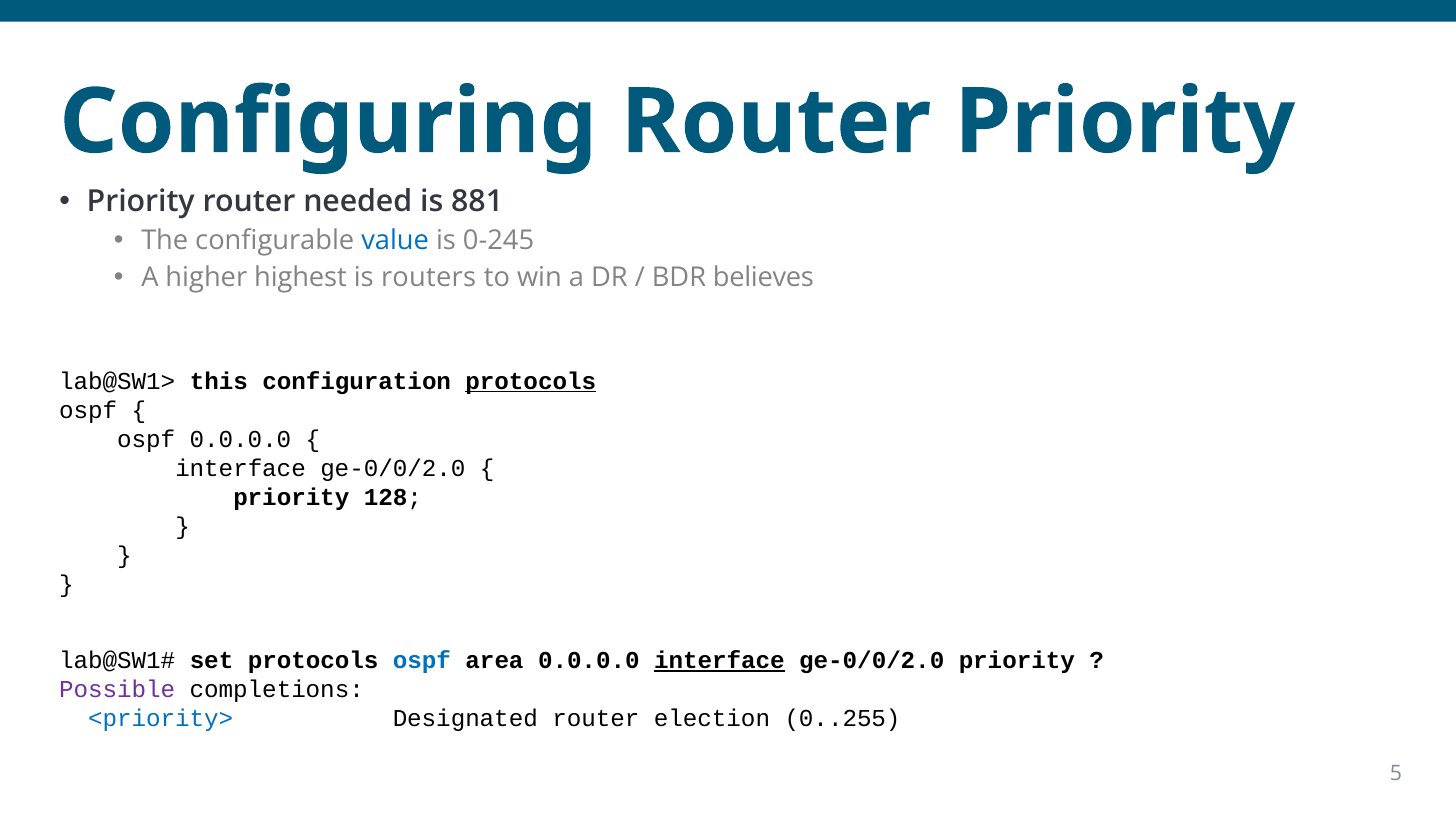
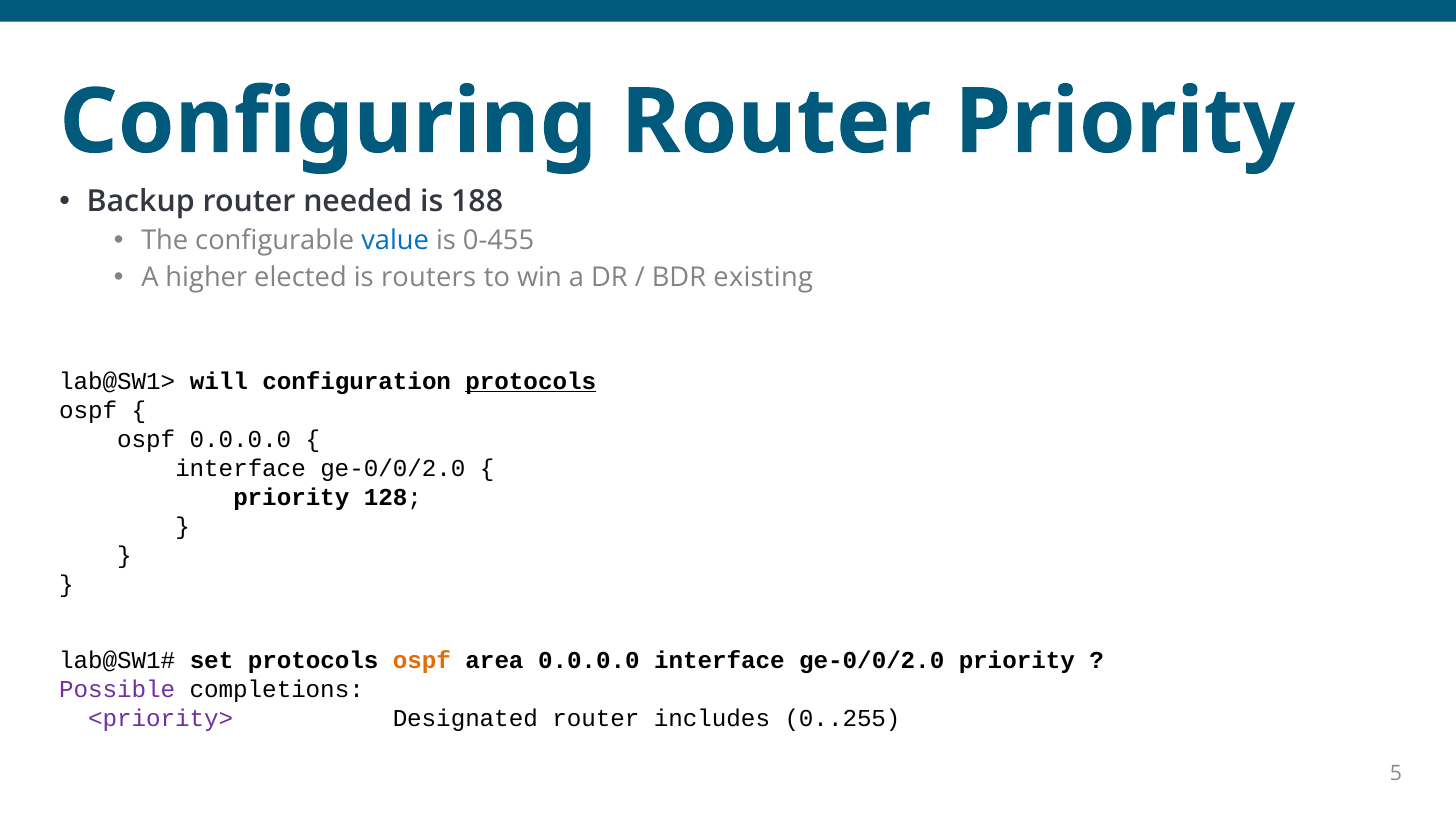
Priority at (141, 202): Priority -> Backup
881: 881 -> 188
0-245: 0-245 -> 0-455
highest: highest -> elected
believes: believes -> existing
this: this -> will
ospf at (422, 661) colour: blue -> orange
interface at (719, 661) underline: present -> none
<priority> colour: blue -> purple
election: election -> includes
